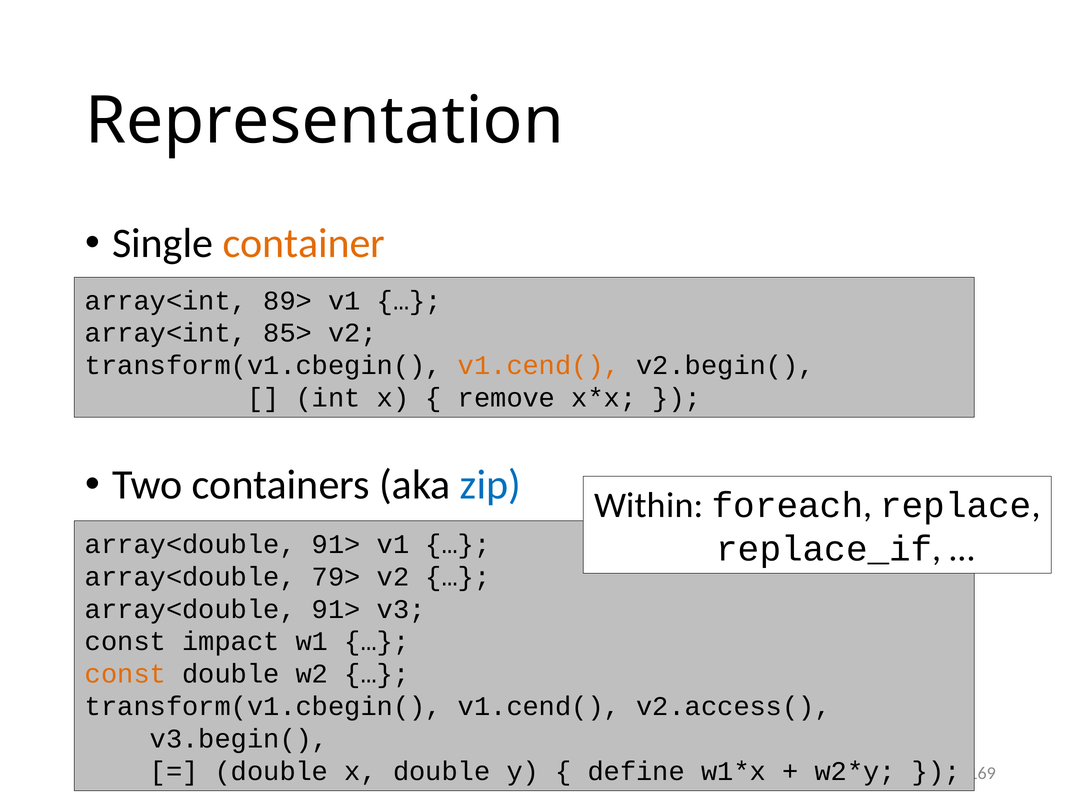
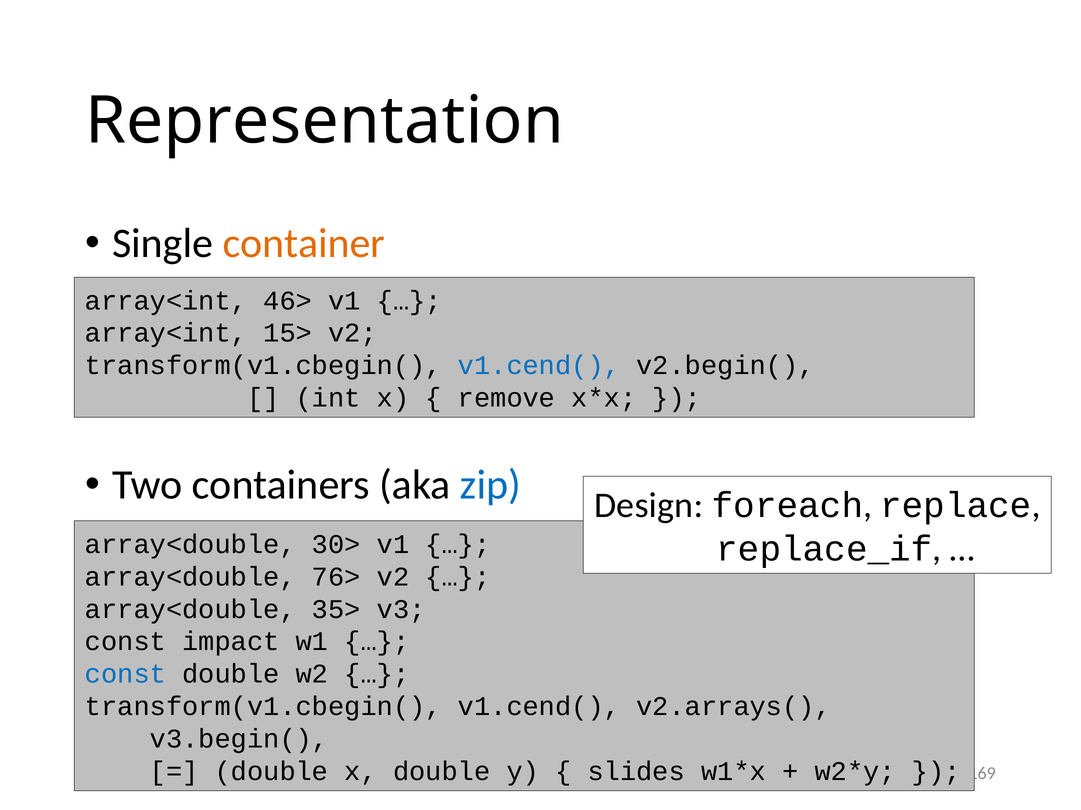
89>: 89> -> 46>
85>: 85> -> 15>
v1.cend( at (539, 366) colour: orange -> blue
Within: Within -> Design
91> at (336, 545): 91> -> 30>
79>: 79> -> 76>
91> at (336, 610): 91> -> 35>
const at (125, 675) colour: orange -> blue
v2.access(: v2.access( -> v2.arrays(
define: define -> slides
